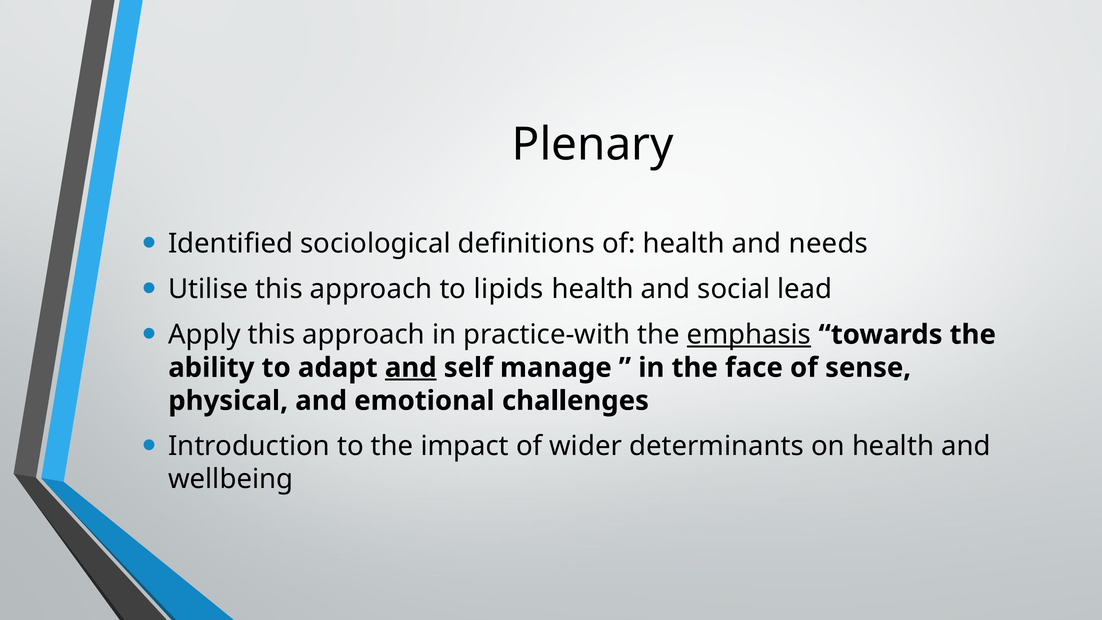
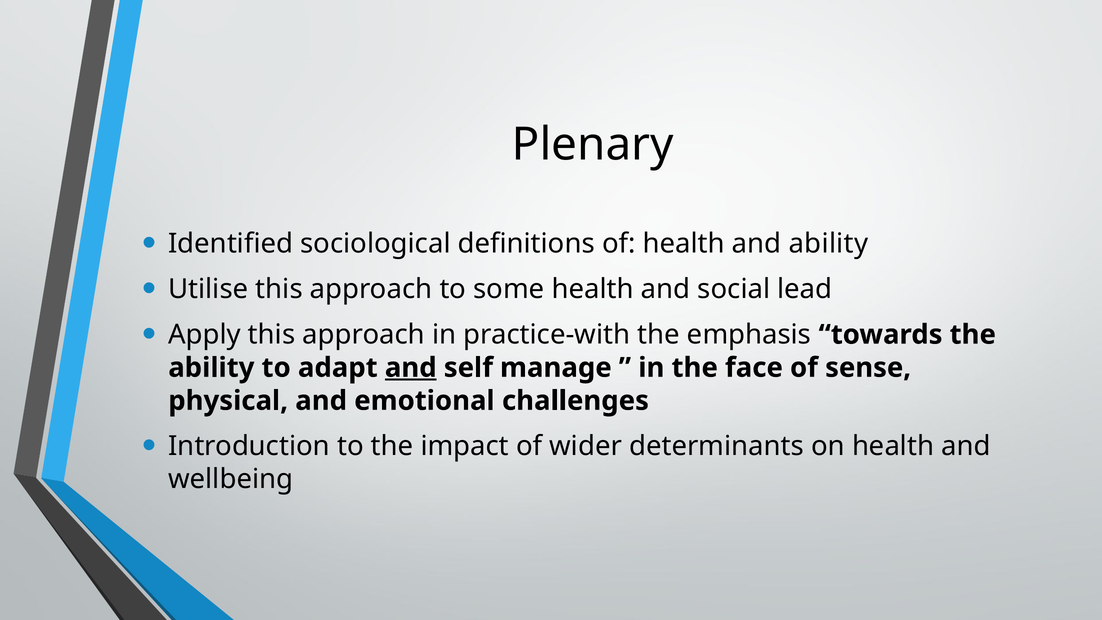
and needs: needs -> ability
lipids: lipids -> some
emphasis underline: present -> none
